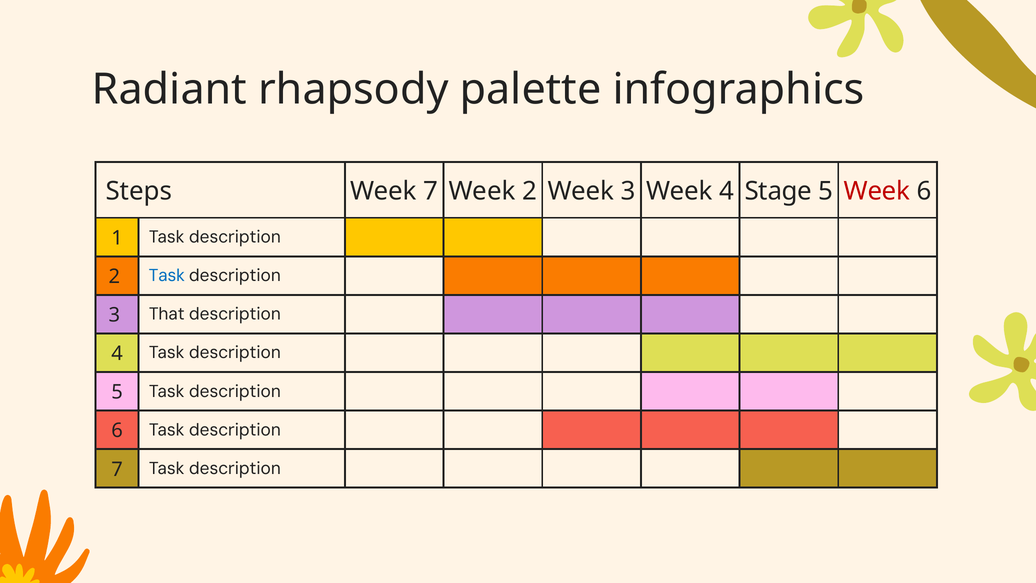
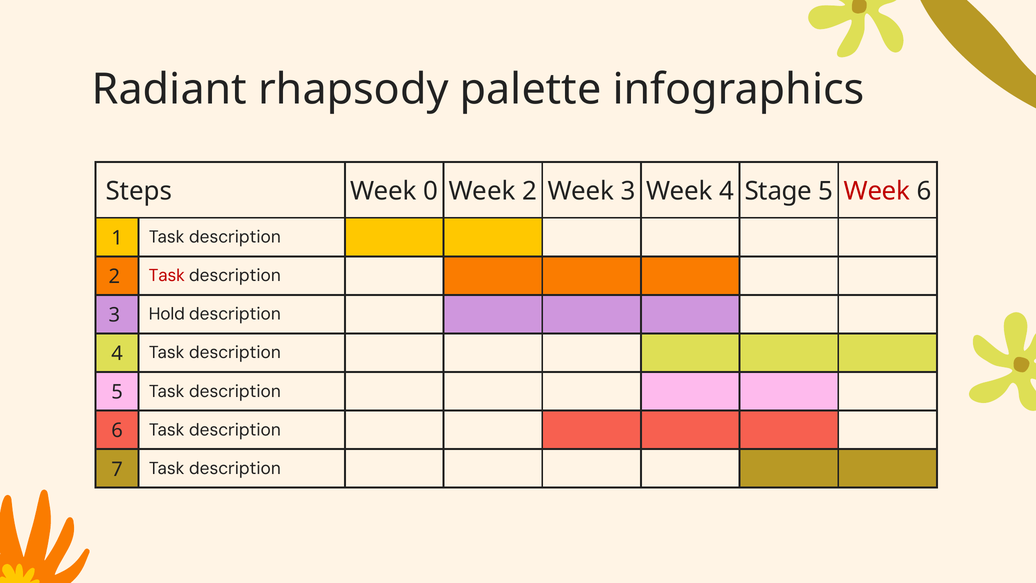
Week 7: 7 -> 0
Task at (167, 276) colour: blue -> red
That: That -> Hold
